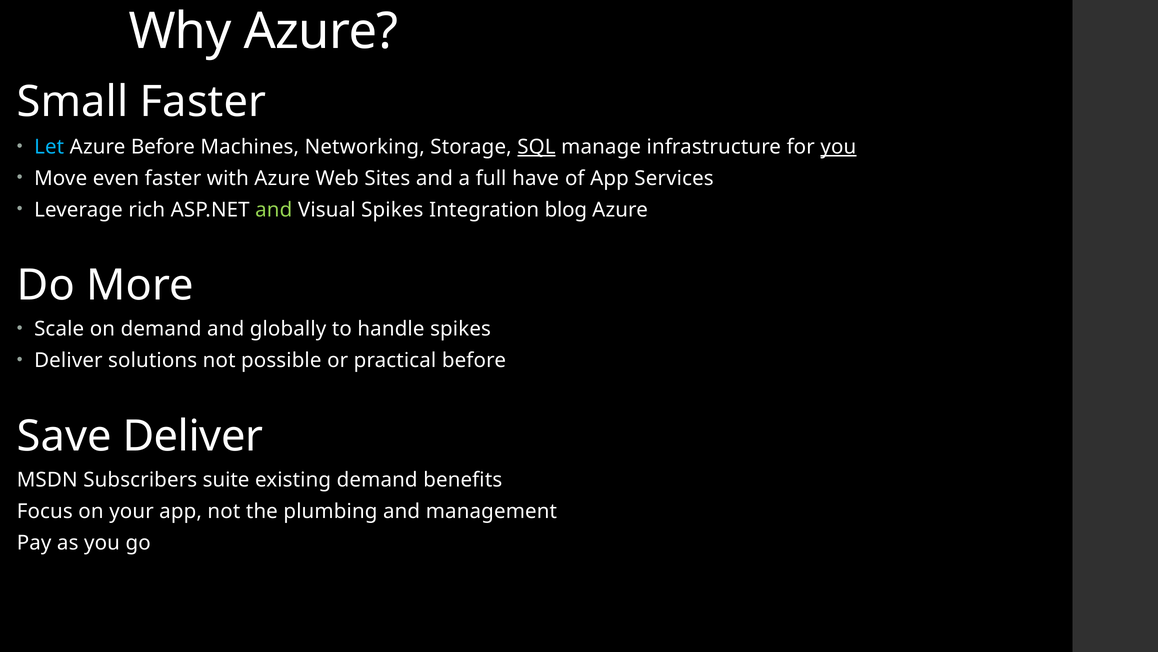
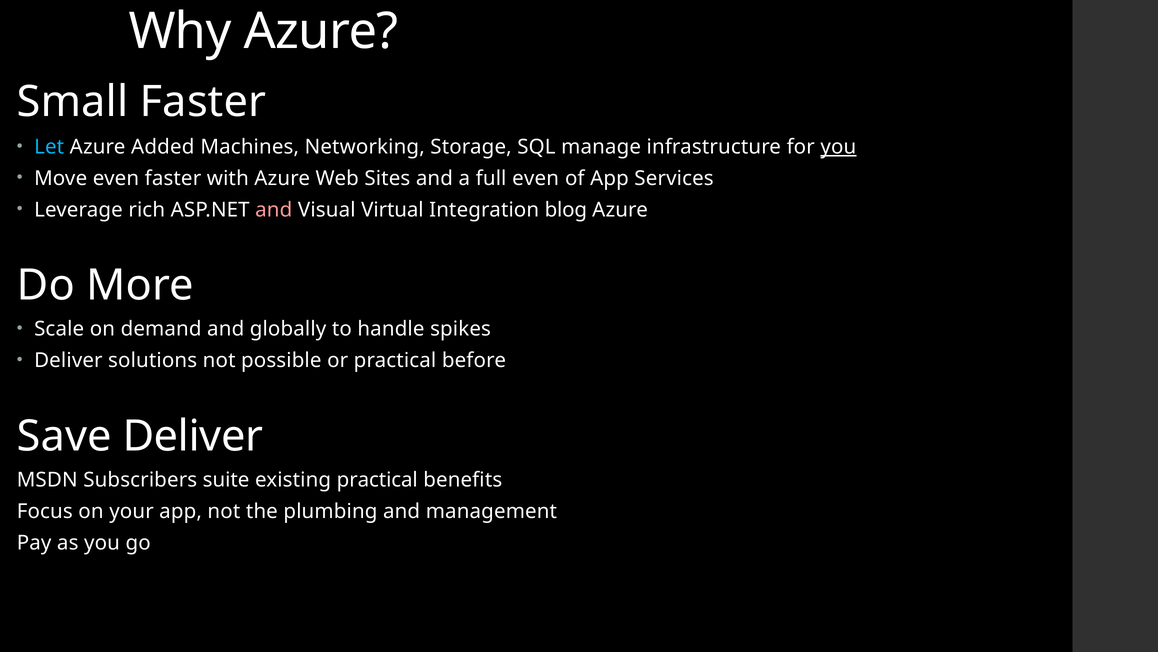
Azure Before: Before -> Added
SQL underline: present -> none
full have: have -> even
and at (274, 210) colour: light green -> pink
Visual Spikes: Spikes -> Virtual
existing demand: demand -> practical
